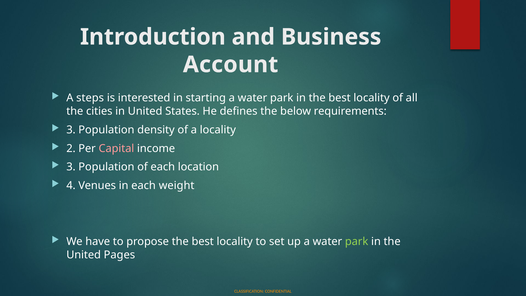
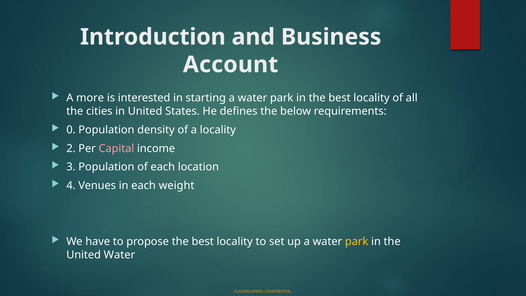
steps: steps -> more
3 at (71, 130): 3 -> 0
park at (357, 242) colour: light green -> yellow
United Pages: Pages -> Water
